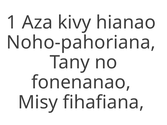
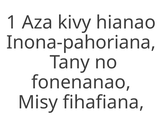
Noho-pahoriana: Noho-pahoriana -> Inona-pahoriana
